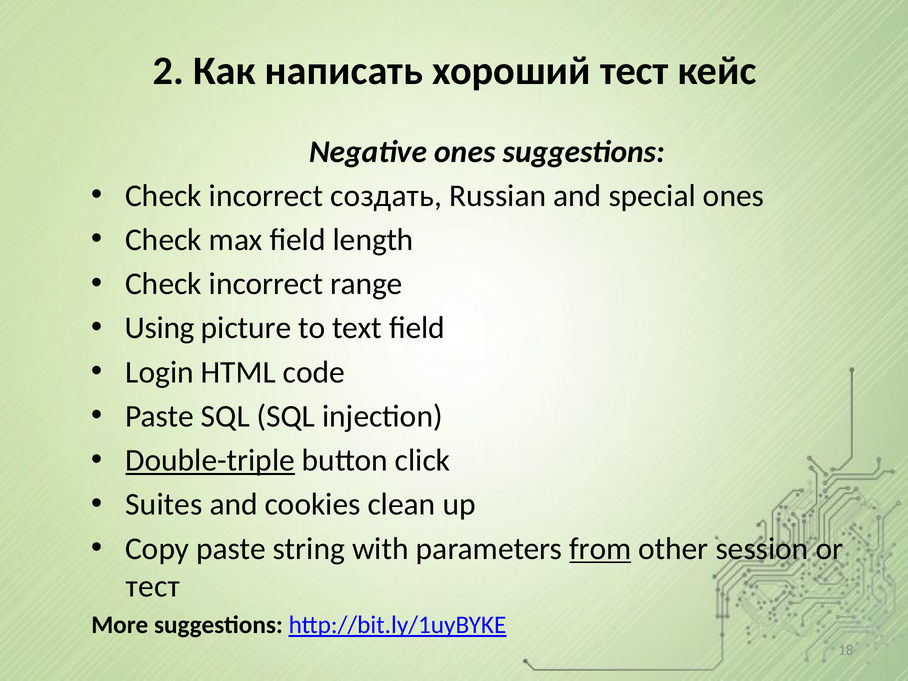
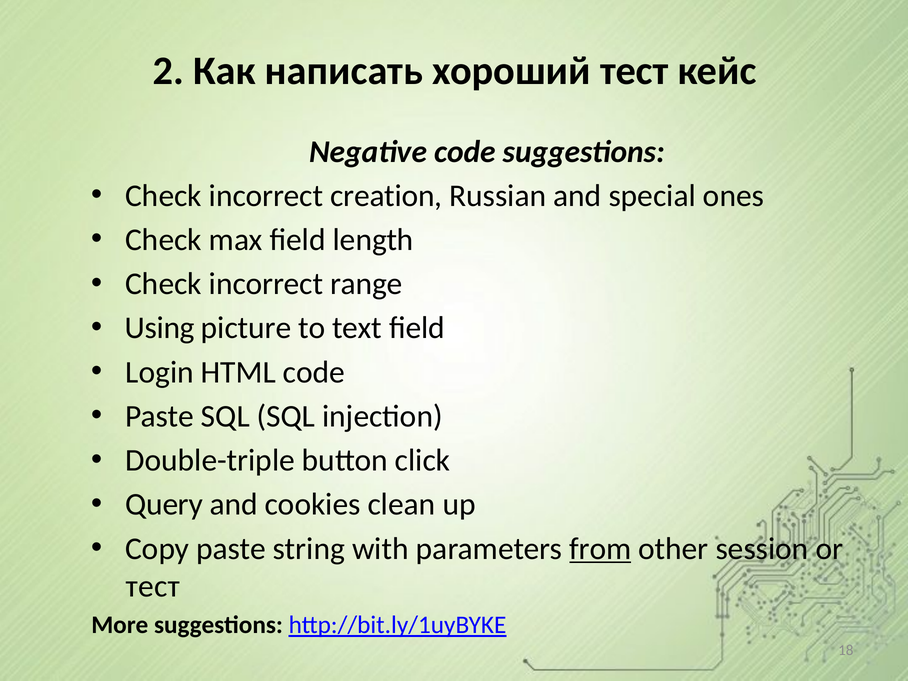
Negative ones: ones -> code
создать: создать -> creation
Double-triple underline: present -> none
Suites: Suites -> Query
